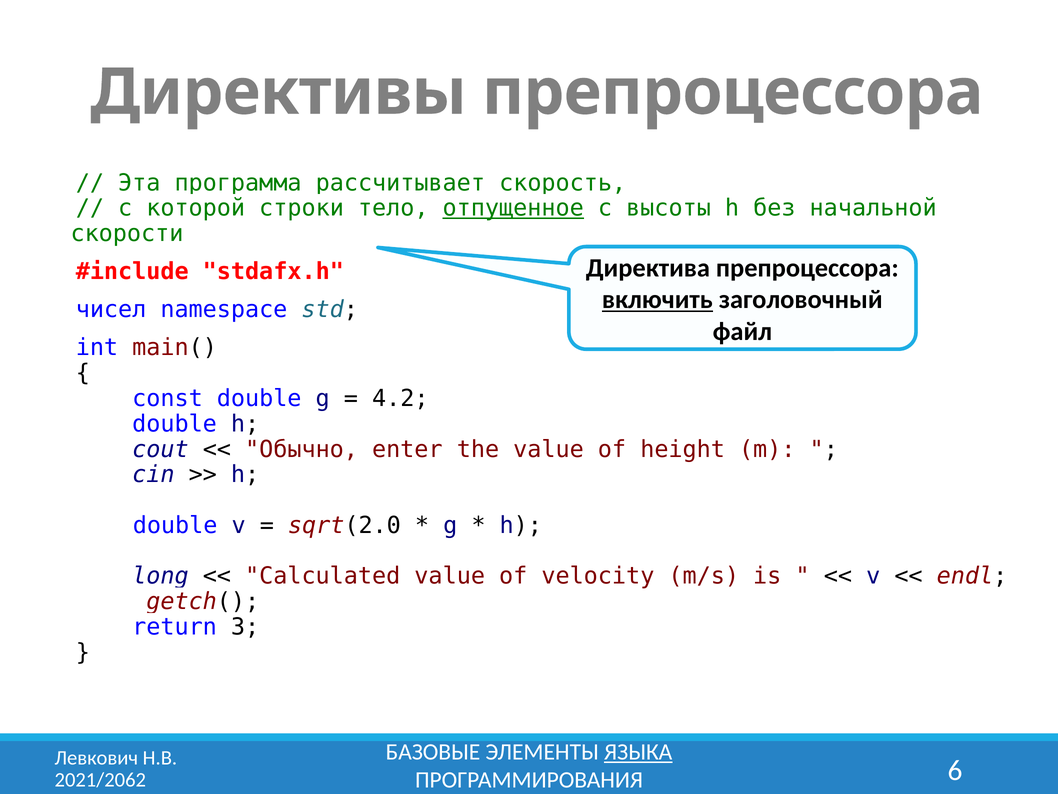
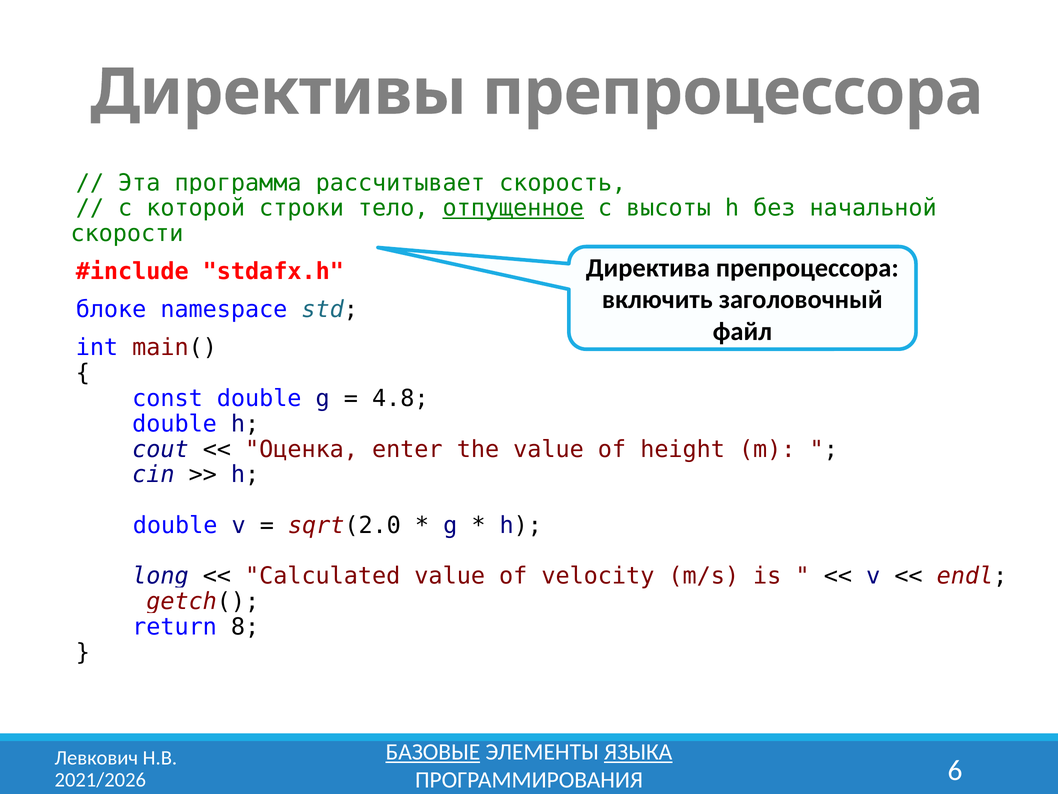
включить underline: present -> none
чисел: чисел -> блоке
4.2: 4.2 -> 4.8
Обычно: Обычно -> Оценка
3: 3 -> 8
БАЗОВЫЕ underline: none -> present
2021/2062: 2021/2062 -> 2021/2026
